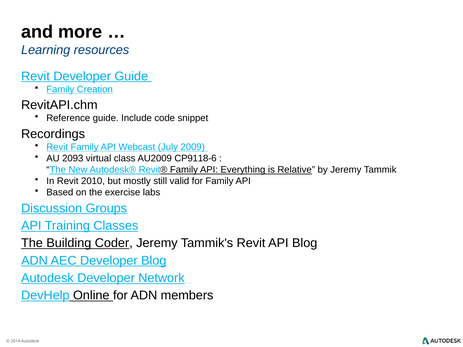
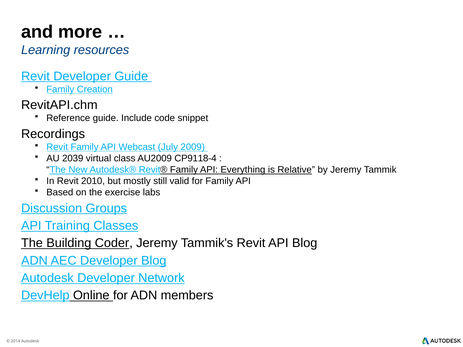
2093: 2093 -> 2039
CP9118-6: CP9118-6 -> CP9118-4
